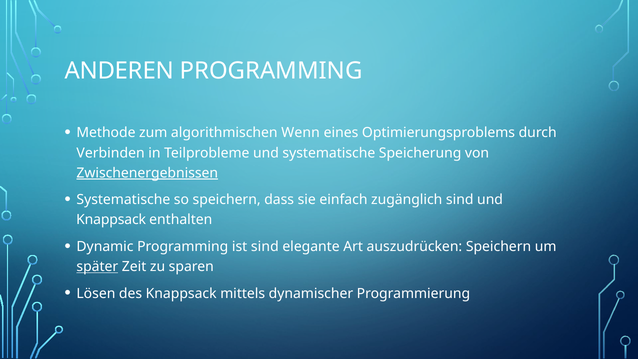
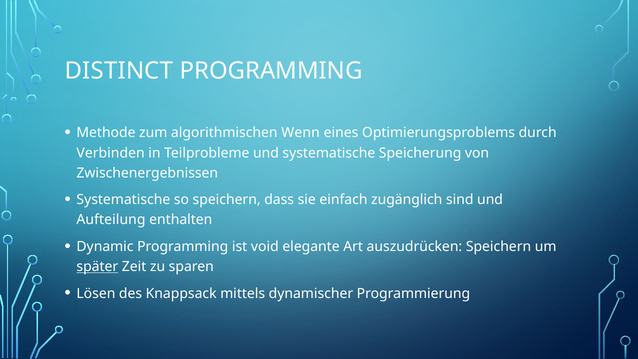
ANDEREN: ANDEREN -> DISTINCT
Zwischenergebnissen underline: present -> none
Knappsack at (111, 220): Knappsack -> Aufteilung
ist sind: sind -> void
